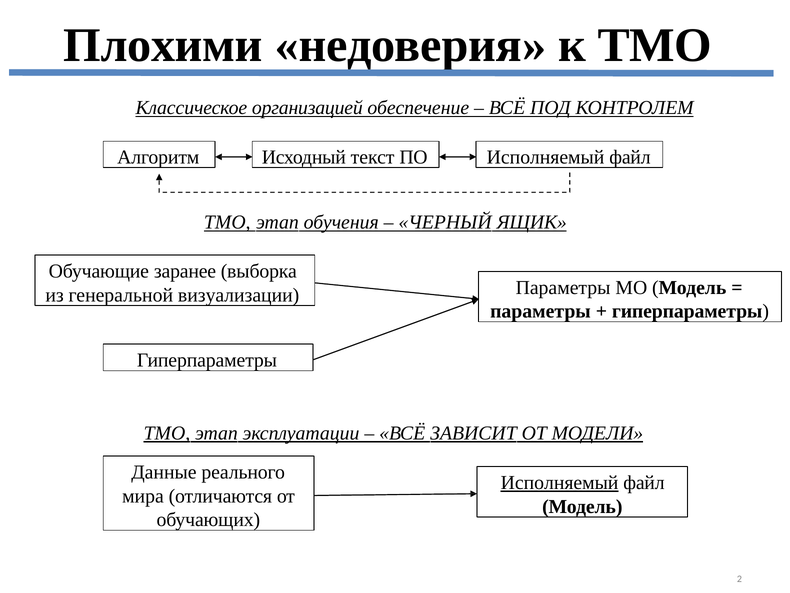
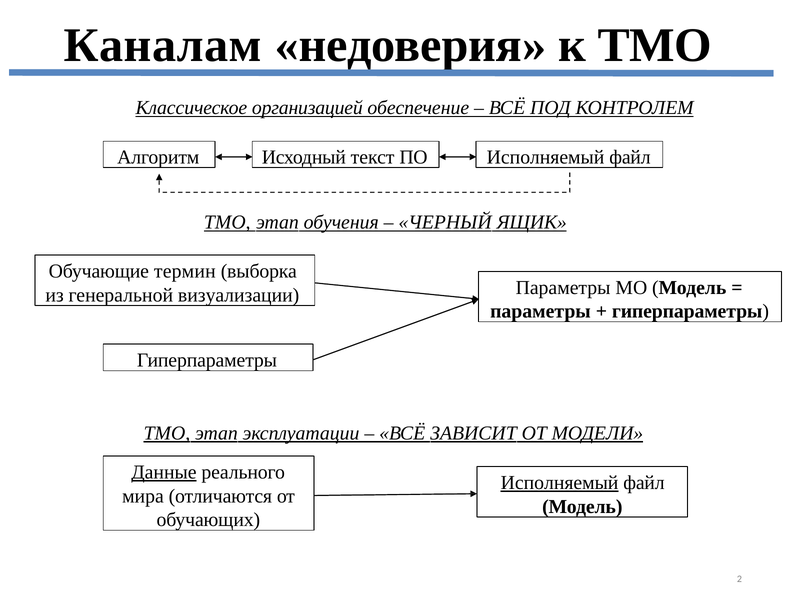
Плохими: Плохими -> Каналам
заранее: заранее -> термин
Данные underline: none -> present
